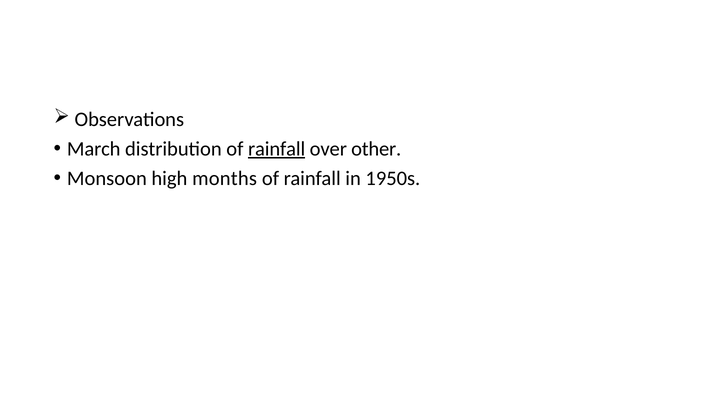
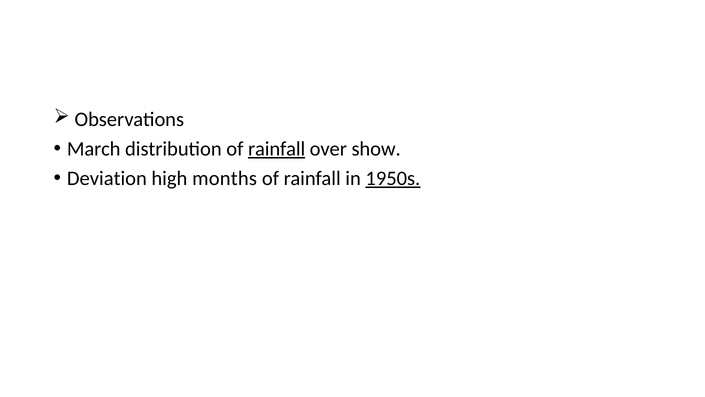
other: other -> show
Monsoon: Monsoon -> Deviation
1950s underline: none -> present
